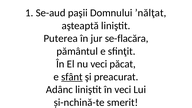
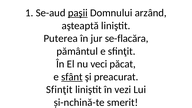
paşii underline: none -> present
ʼnălţat: ʼnălţat -> arzând
Adânc at (59, 90): Adânc -> Sfinţit
în veci: veci -> vezi
